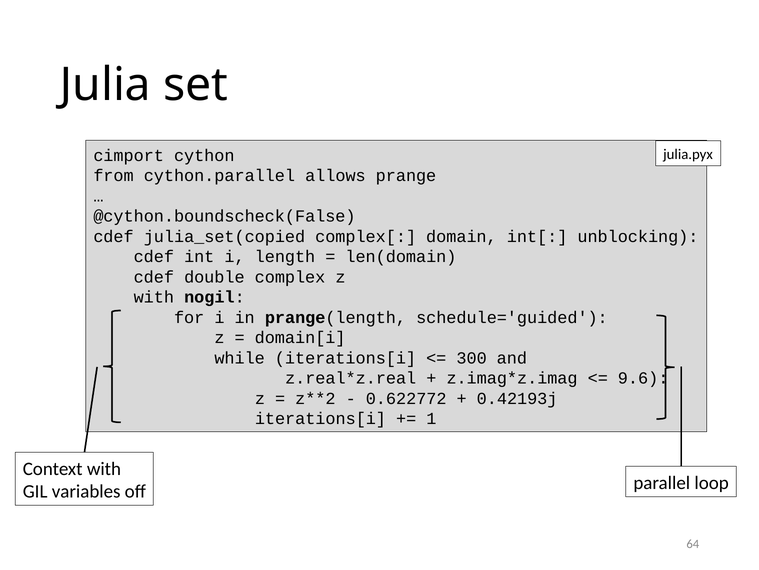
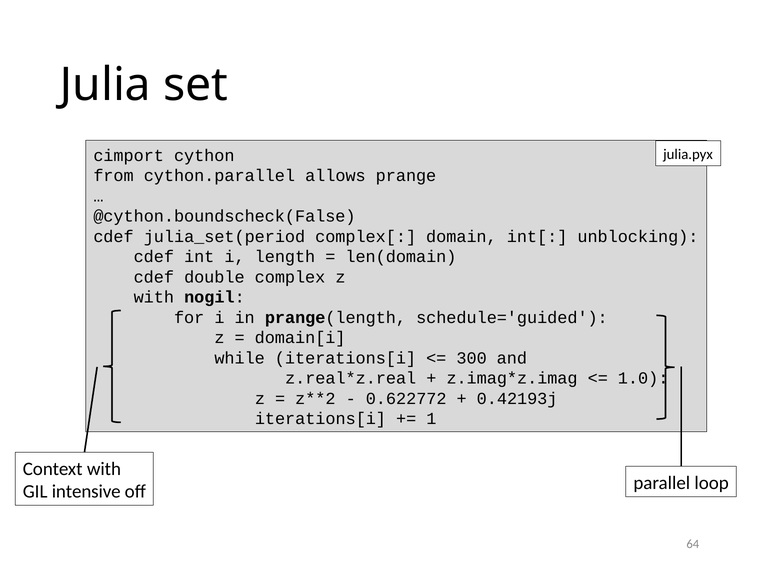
julia_set(copied: julia_set(copied -> julia_set(period
9.6: 9.6 -> 1.0
variables: variables -> intensive
